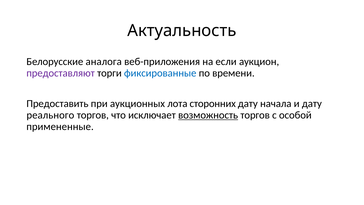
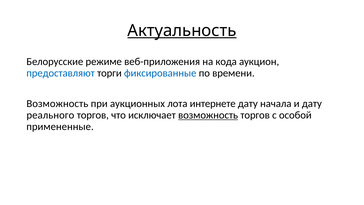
Актуальность underline: none -> present
аналога: аналога -> режиме
если: если -> кода
предоставляют colour: purple -> blue
Предоставить at (57, 104): Предоставить -> Возможность
сторонних: сторонних -> интернете
